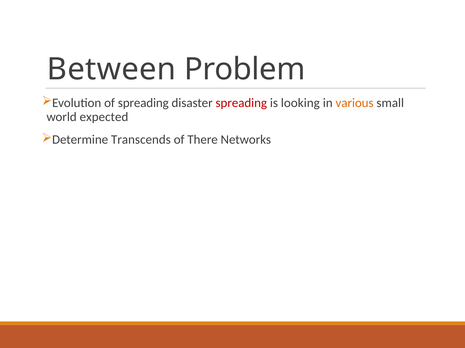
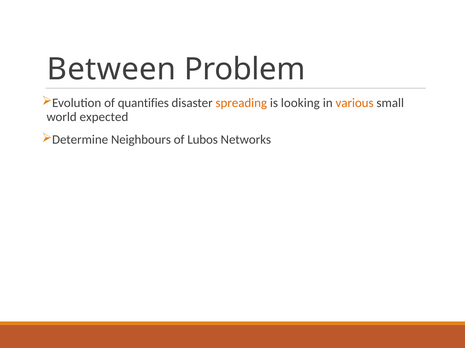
of spreading: spreading -> quantifies
spreading at (241, 103) colour: red -> orange
Transcends: Transcends -> Neighbours
There: There -> Lubos
